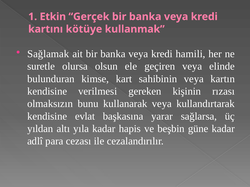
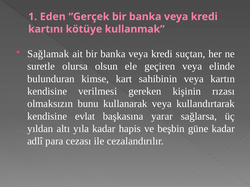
Etkin: Etkin -> Eden
hamili: hamili -> suçtan
